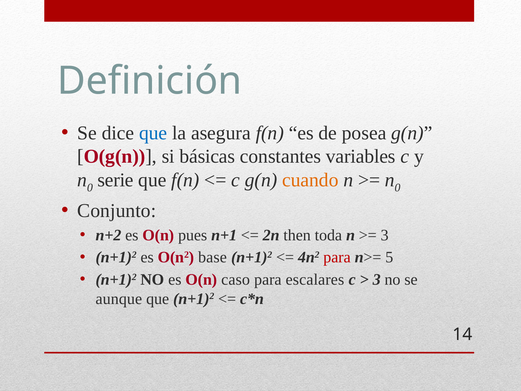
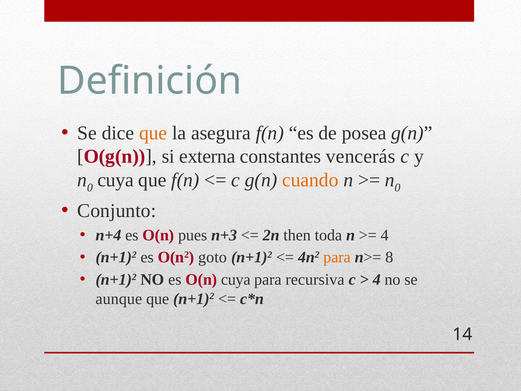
que at (153, 133) colour: blue -> orange
básicas: básicas -> externa
variables: variables -> vencerás
serie at (116, 180): serie -> cuya
n+2: n+2 -> n+4
n+1: n+1 -> n+3
3 at (385, 235): 3 -> 4
base: base -> goto
para at (337, 257) colour: red -> orange
5: 5 -> 8
O(n caso: caso -> cuya
escalares: escalares -> recursiva
3 at (377, 279): 3 -> 4
